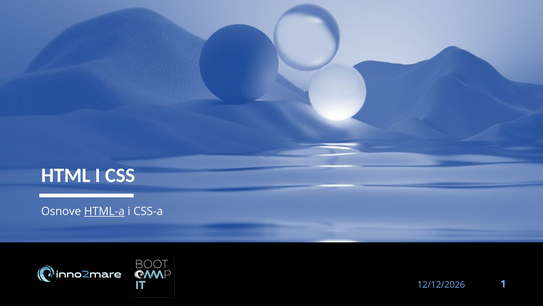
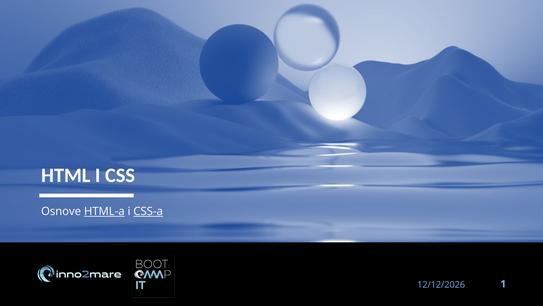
CSS-a underline: none -> present
